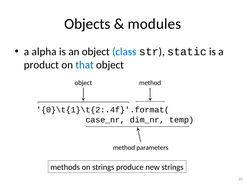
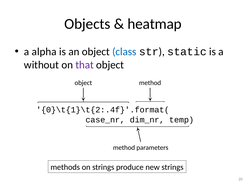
modules: modules -> heatmap
product: product -> without
that colour: blue -> purple
